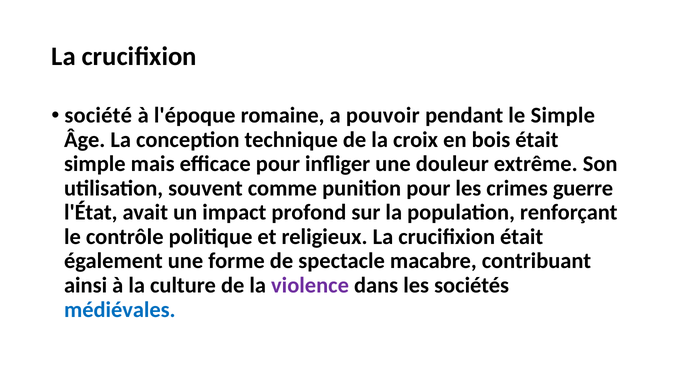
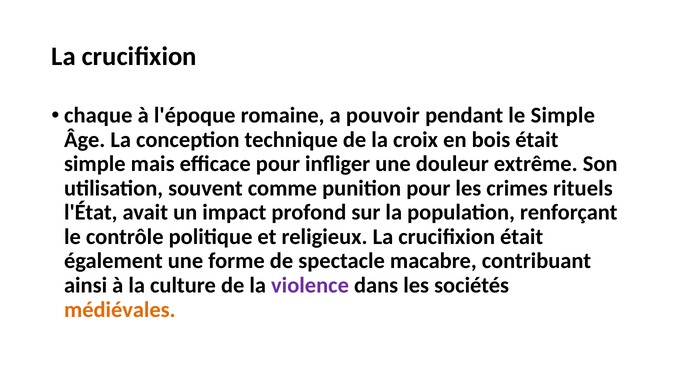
société: société -> chaque
guerre: guerre -> rituels
médiévales colour: blue -> orange
